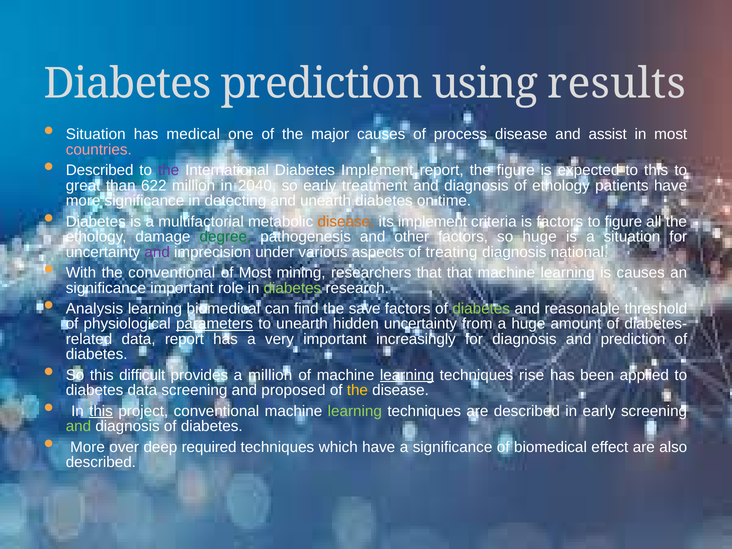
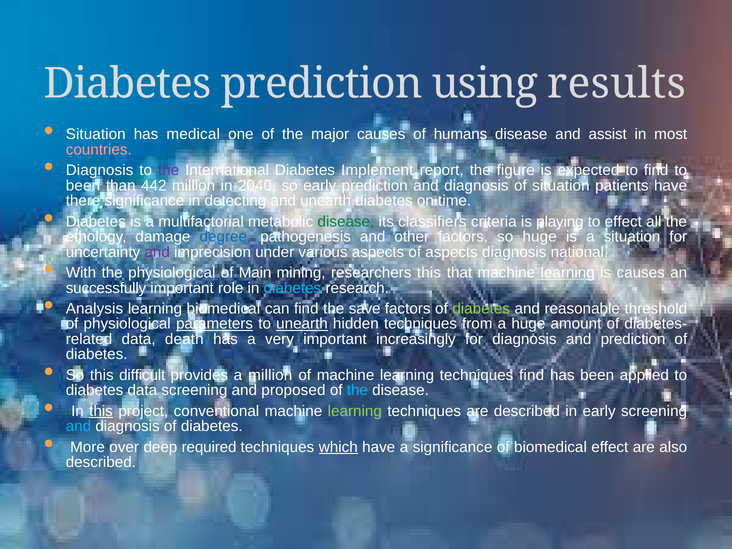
process: process -> humans
Described at (100, 170): Described -> Diagnosis
to this: this -> find
great at (83, 186): great -> been
622: 622 -> 442
early treatment: treatment -> prediction
of ethology: ethology -> situation
more at (83, 201): more -> there
disease at (346, 222) colour: orange -> green
its implement: implement -> classifiers
is factors: factors -> playing
to figure: figure -> effect
degree colour: green -> blue
of treating: treating -> aspects
the conventional: conventional -> physiological
of Most: Most -> Main
researchers that: that -> this
significance at (106, 288): significance -> successfully
diabetes at (292, 288) colour: light green -> light blue
unearth at (302, 324) underline: none -> present
hidden uncertainty: uncertainty -> techniques
data report: report -> death
learning at (407, 375) underline: present -> none
techniques rise: rise -> find
the at (357, 390) colour: yellow -> light blue
and at (78, 426) colour: light green -> light blue
which underline: none -> present
